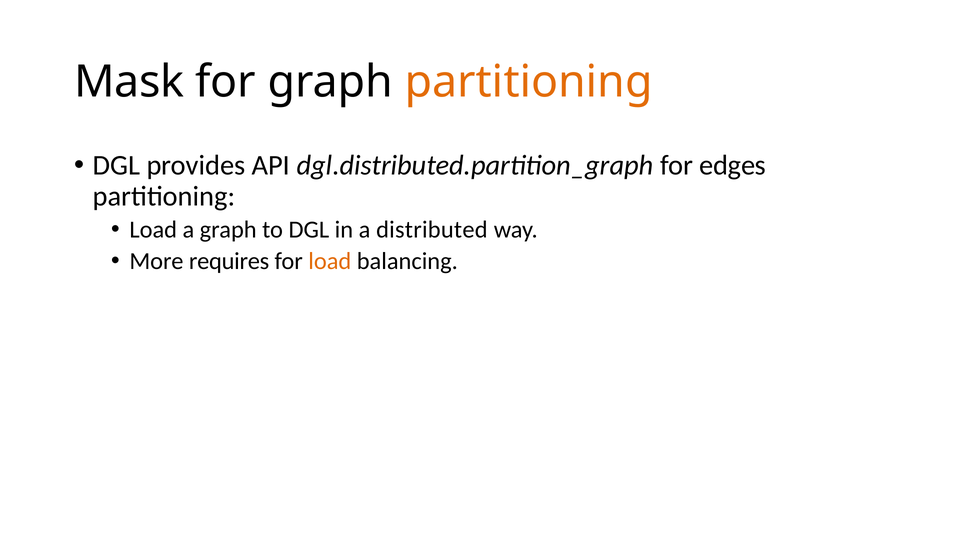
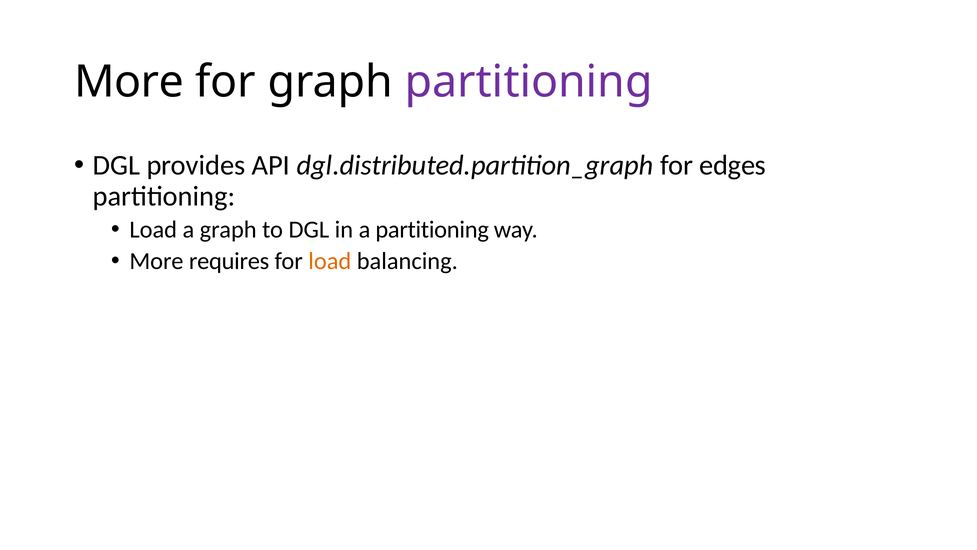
Mask at (129, 82): Mask -> More
partitioning at (529, 82) colour: orange -> purple
a distributed: distributed -> partitioning
